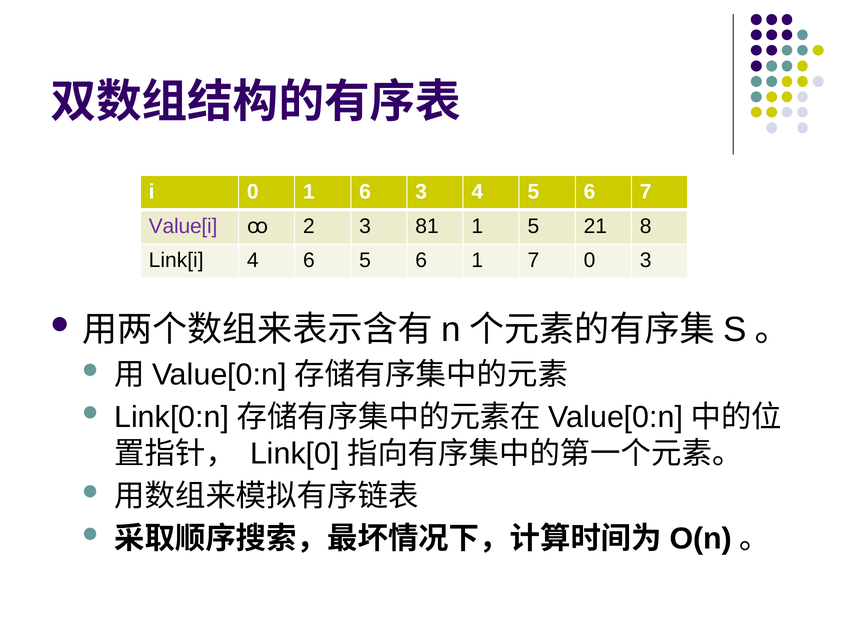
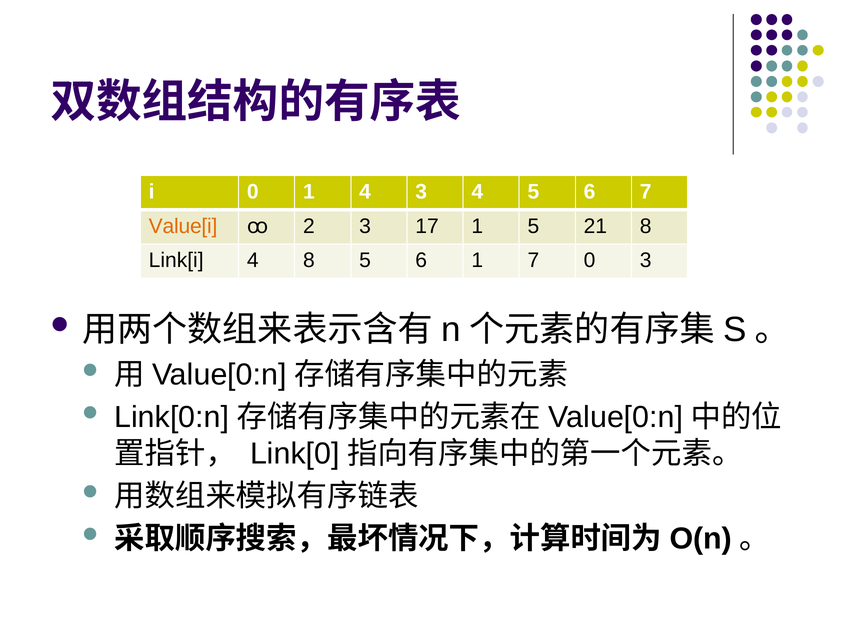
1 6: 6 -> 4
Value[i colour: purple -> orange
81: 81 -> 17
4 6: 6 -> 8
